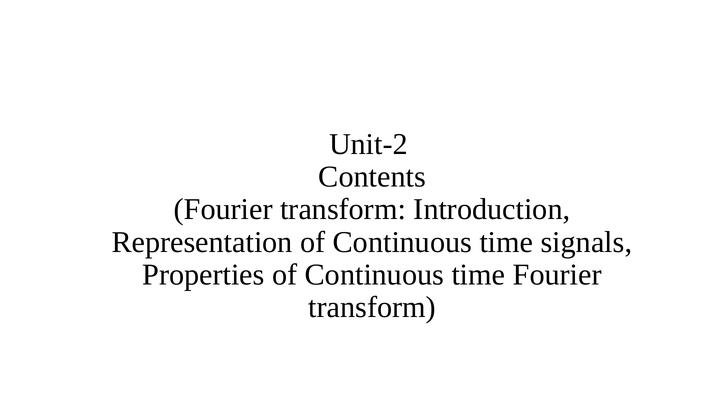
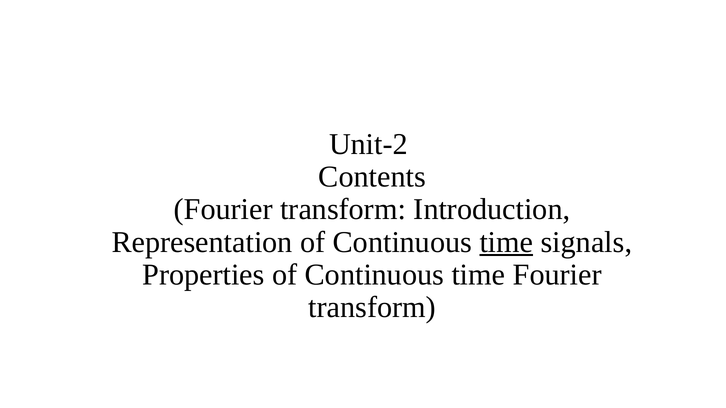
time at (506, 242) underline: none -> present
